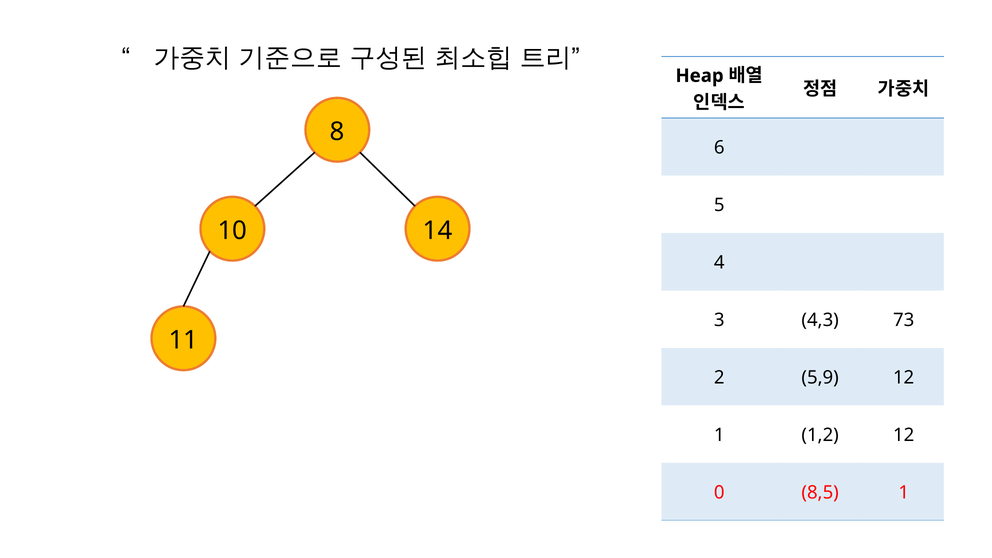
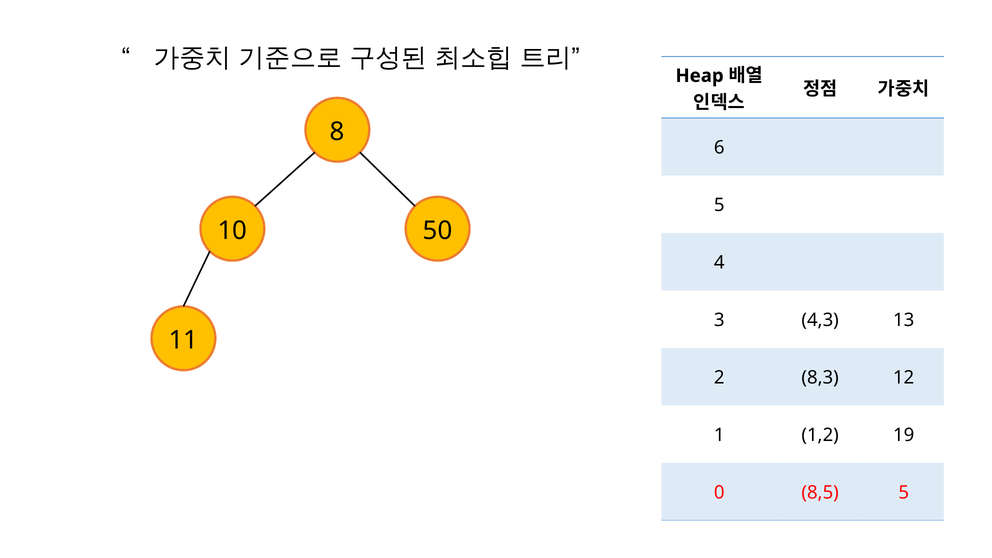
14: 14 -> 50
73: 73 -> 13
5,9: 5,9 -> 8,3
1,2 12: 12 -> 19
8,5 1: 1 -> 5
